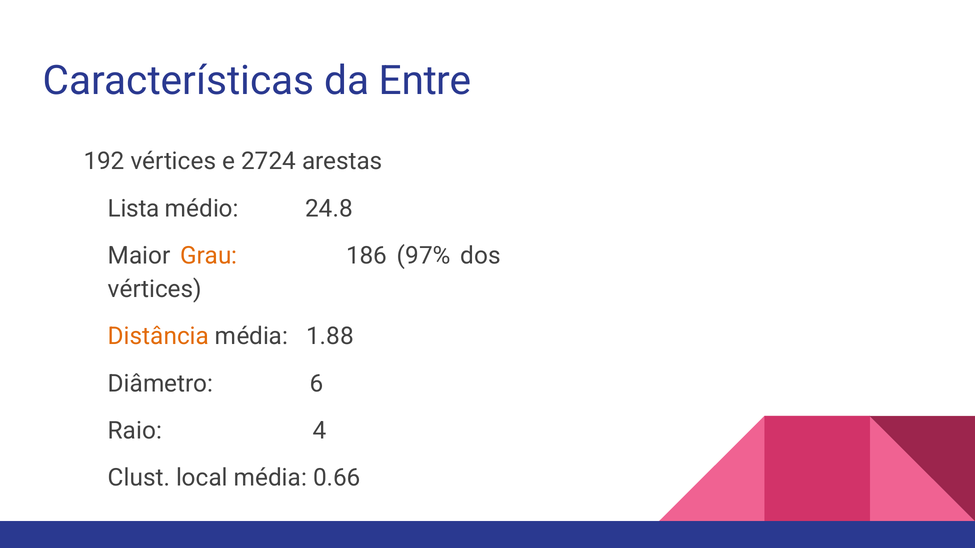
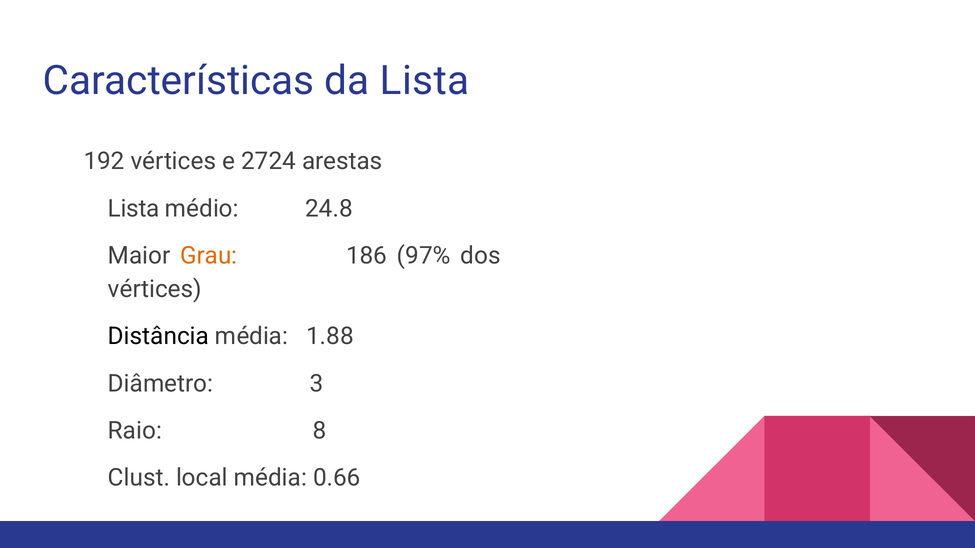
da Entre: Entre -> Lista
Distância colour: orange -> black
6: 6 -> 3
4: 4 -> 8
